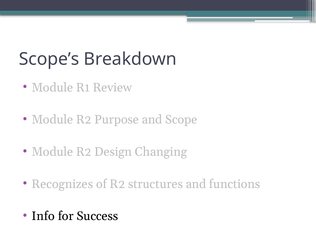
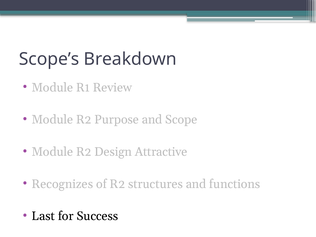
Changing: Changing -> Attractive
Info: Info -> Last
